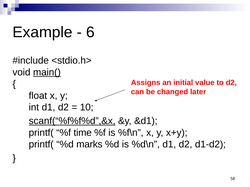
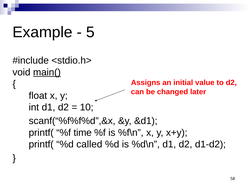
6: 6 -> 5
scanf(“%f%f%d”,&x underline: present -> none
marks: marks -> called
